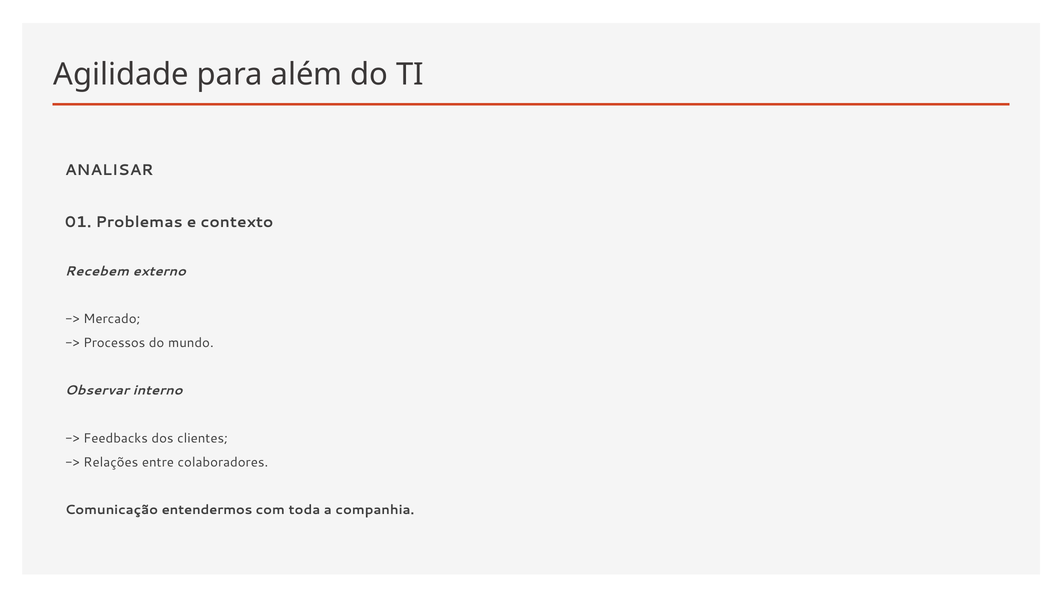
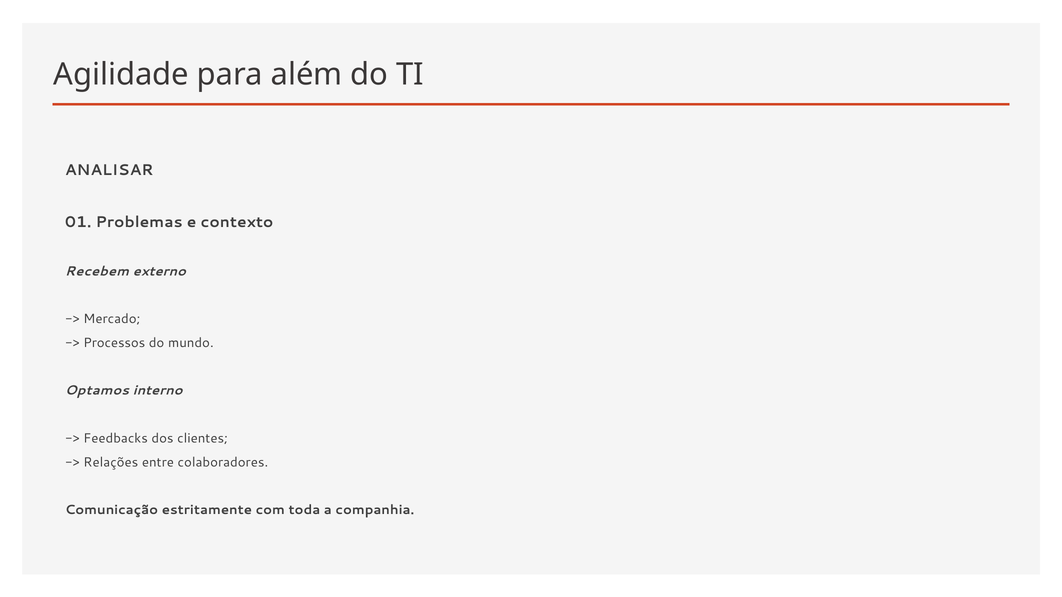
Observar: Observar -> Optamos
entendermos: entendermos -> estritamente
